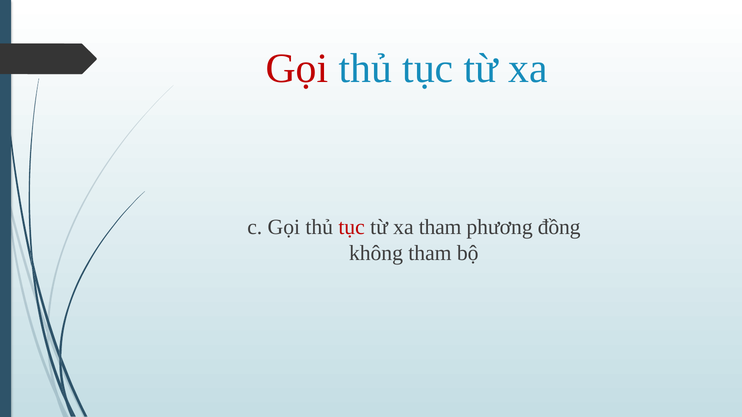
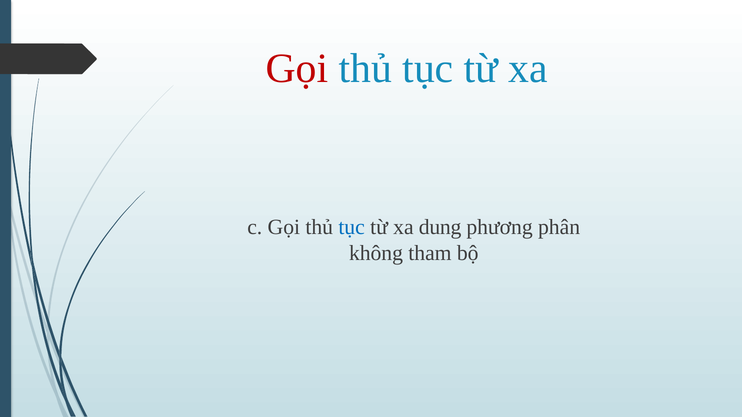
tục at (352, 227) colour: red -> blue
xa tham: tham -> dung
đồng: đồng -> phân
